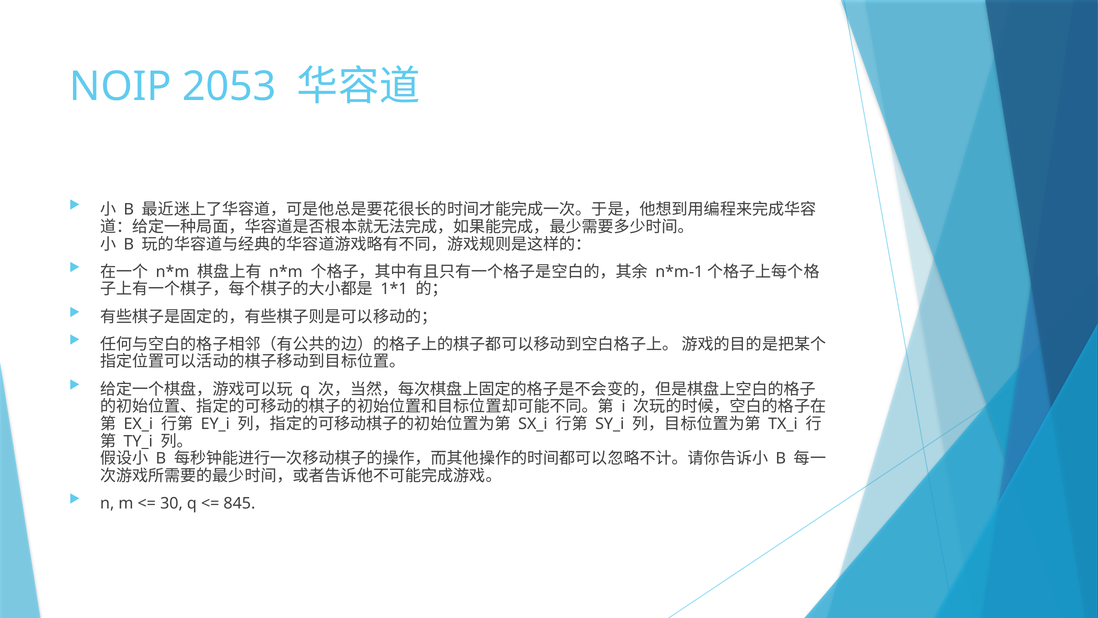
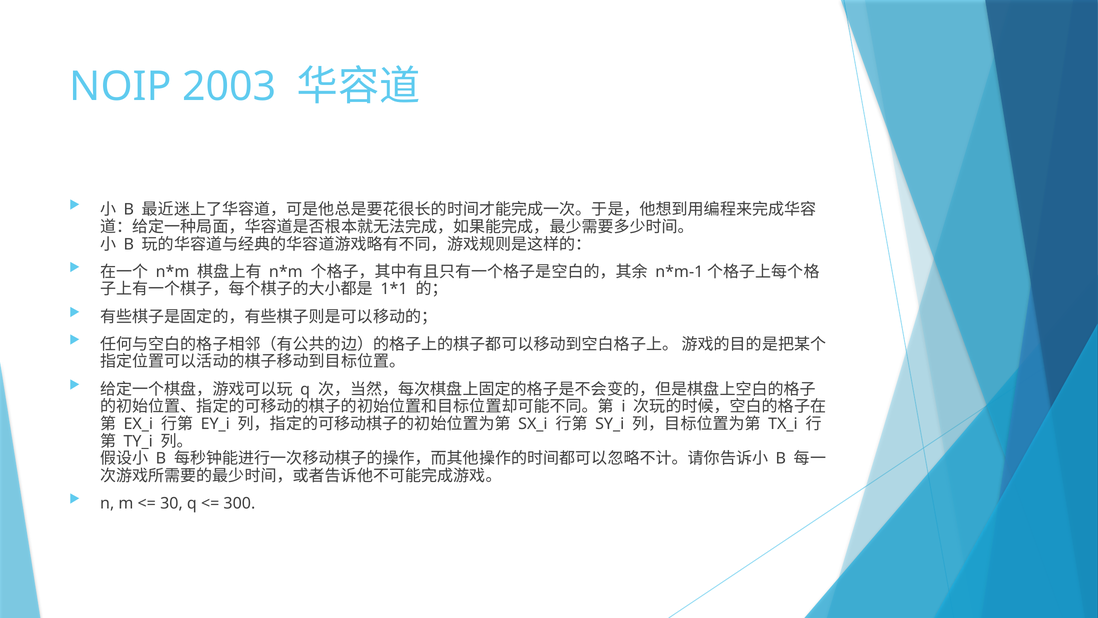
2053: 2053 -> 2003
845: 845 -> 300
